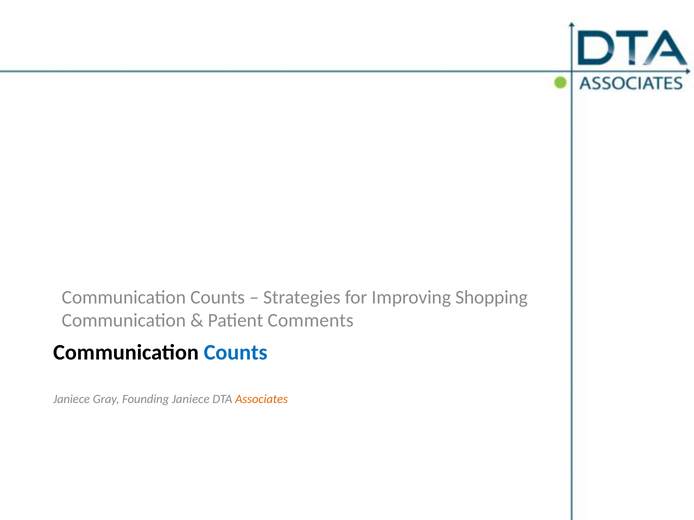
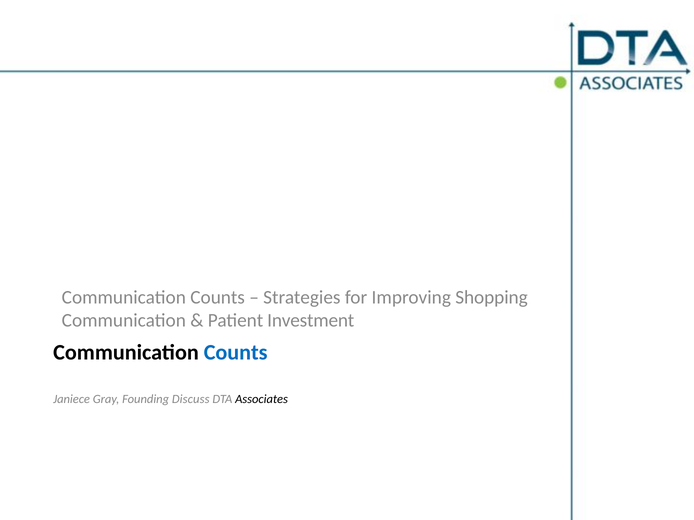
Comments: Comments -> Investment
Founding Janiece: Janiece -> Discuss
Associates colour: orange -> black
